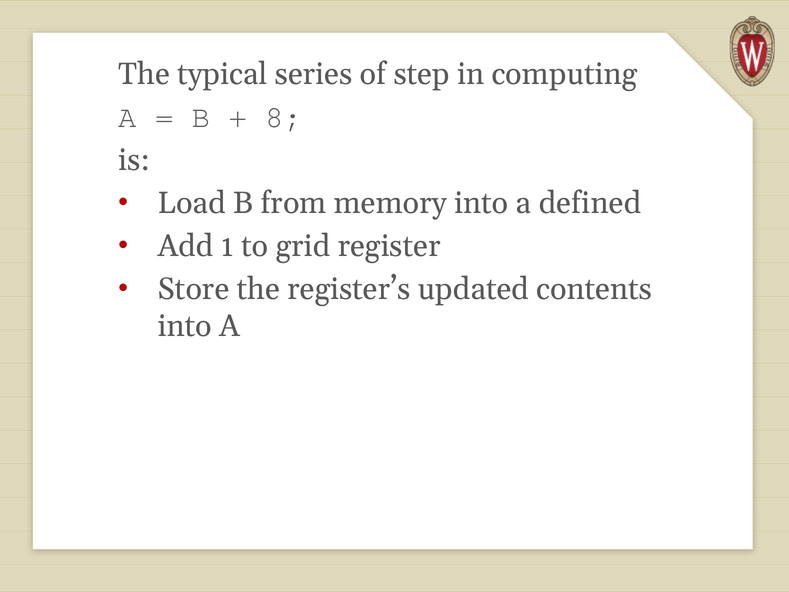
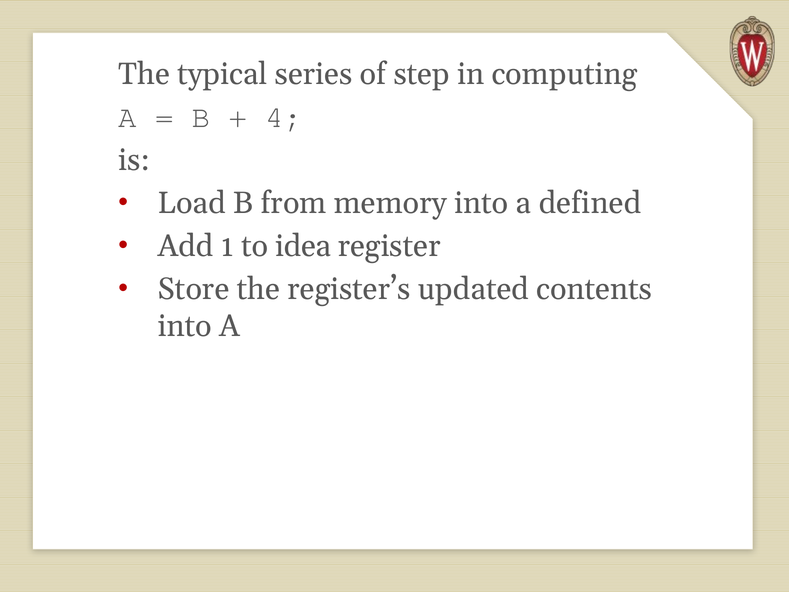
8: 8 -> 4
grid: grid -> idea
